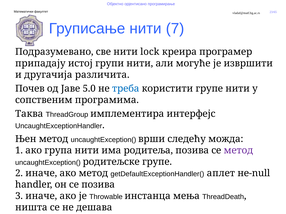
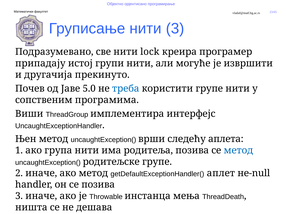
нити 7: 7 -> 3
различита: различита -> прекинуто
Таква: Таква -> Виши
можда: можда -> аплета
метод at (238, 151) colour: purple -> blue
